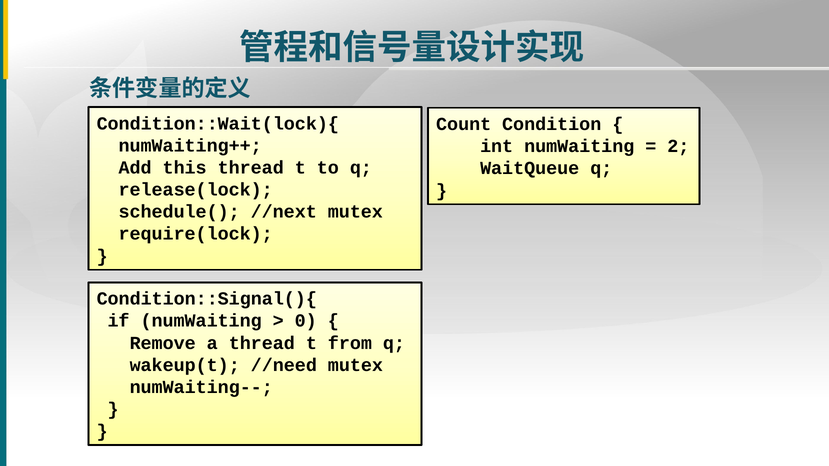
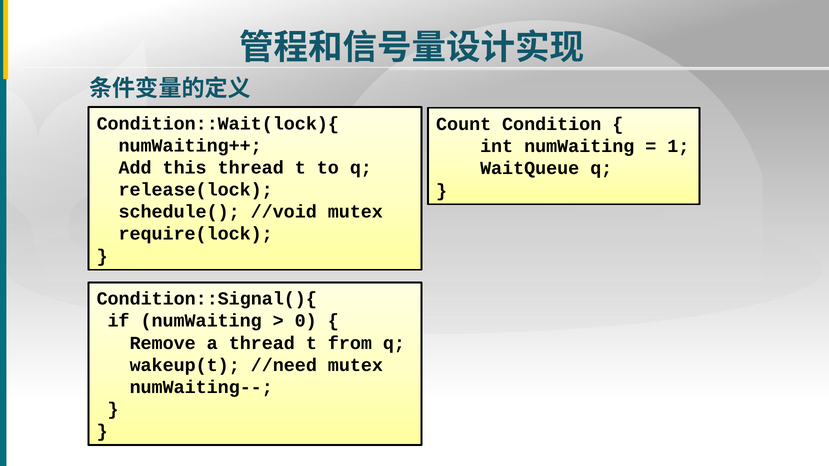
2: 2 -> 1
//next: //next -> //void
